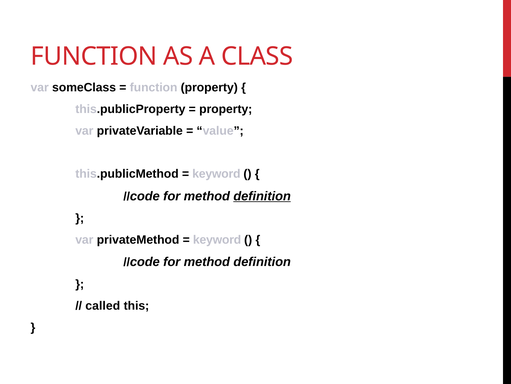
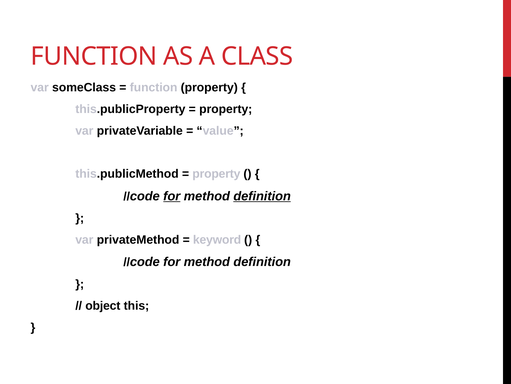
keyword at (216, 174): keyword -> property
for at (172, 196) underline: none -> present
called: called -> object
